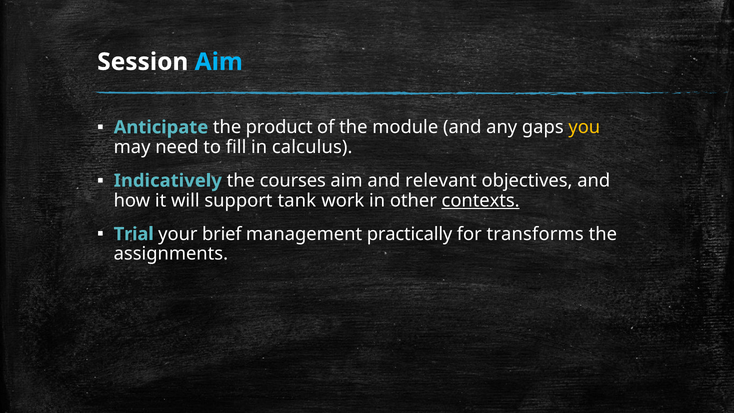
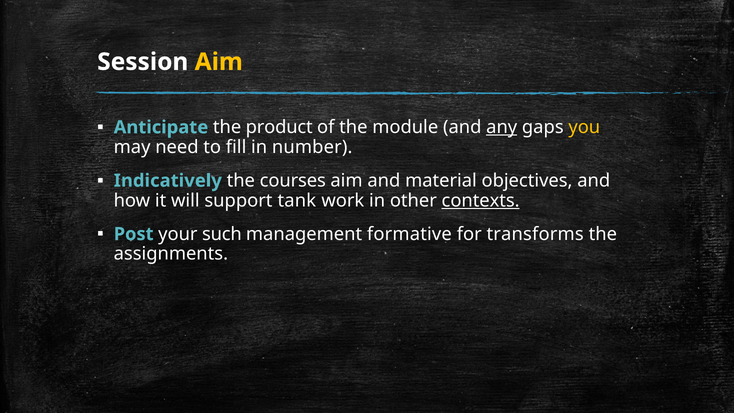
Aim at (219, 62) colour: light blue -> yellow
any underline: none -> present
calculus: calculus -> number
relevant: relevant -> material
Trial: Trial -> Post
brief: brief -> such
practically: practically -> formative
